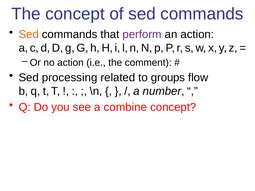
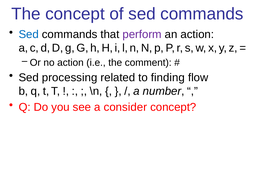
Sed at (29, 34) colour: orange -> blue
groups: groups -> finding
combine: combine -> consider
